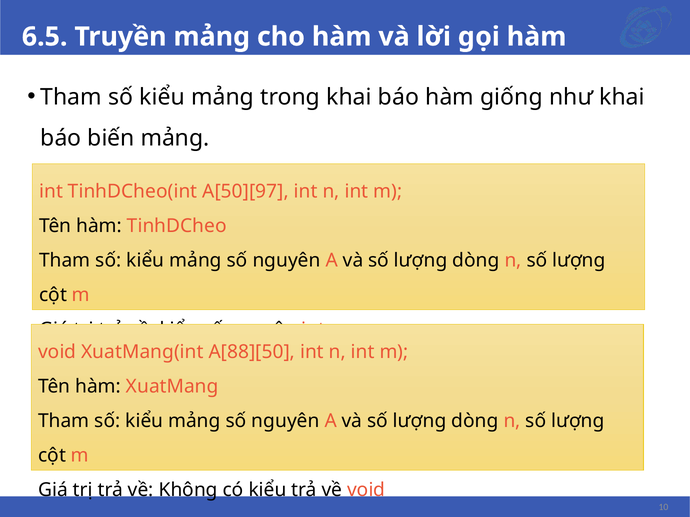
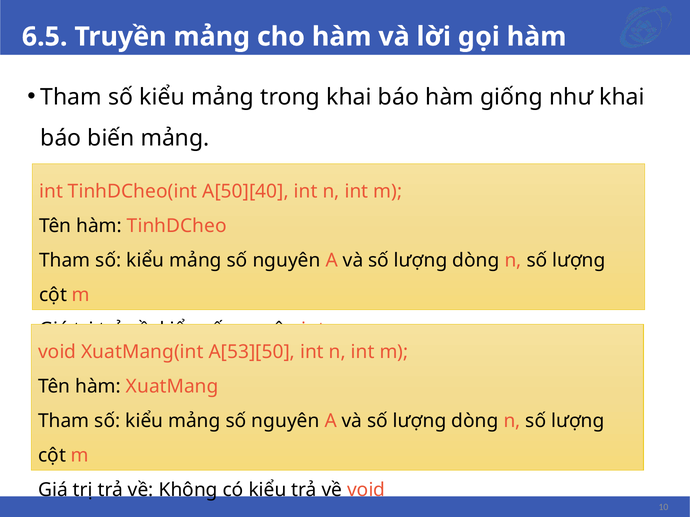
A[50][97: A[50][97 -> A[50][40
A[88][50: A[88][50 -> A[53][50
